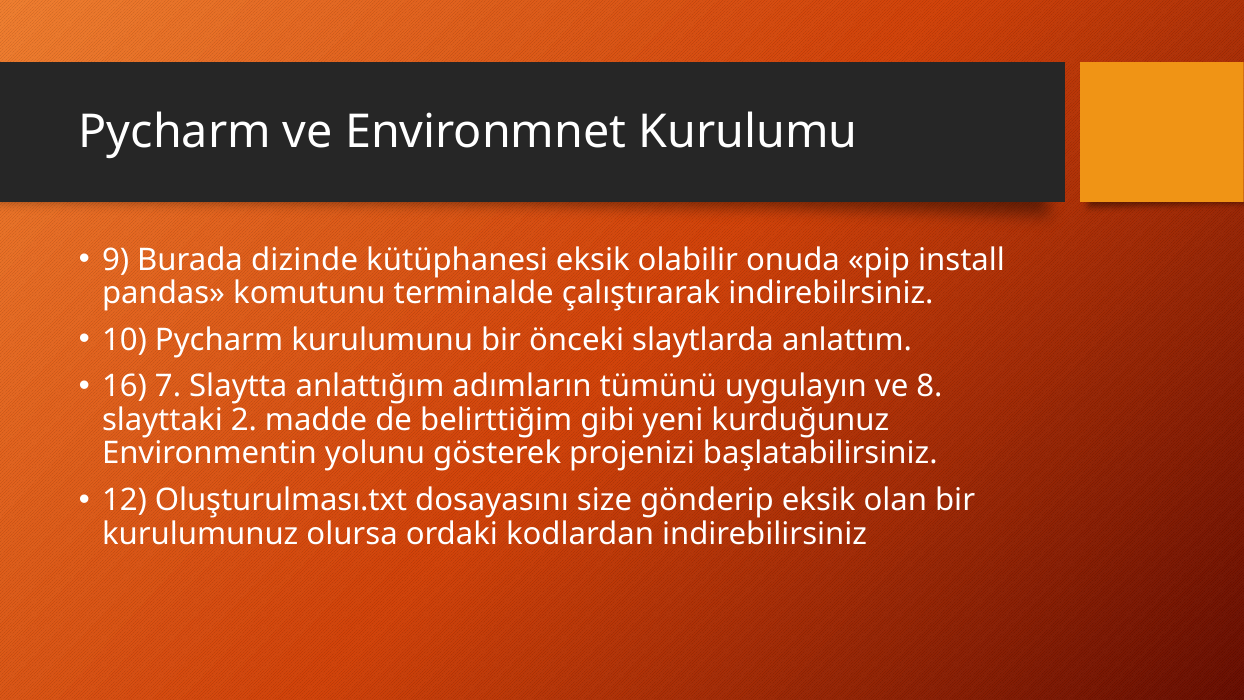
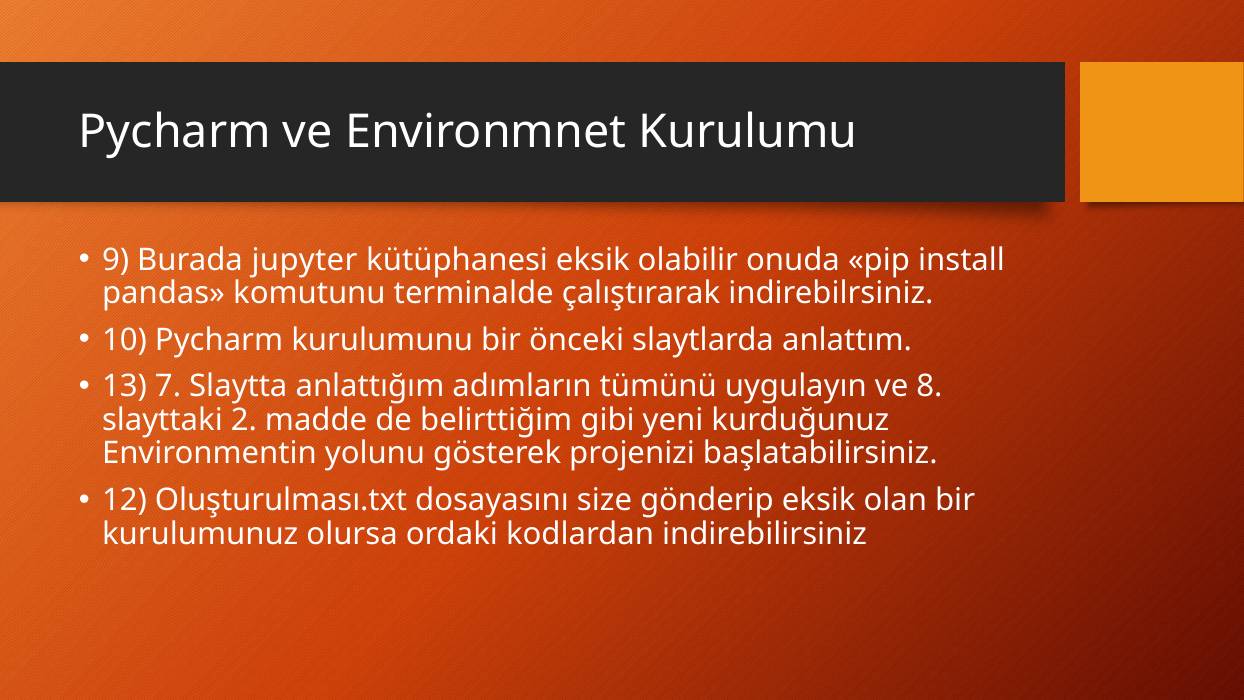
dizinde: dizinde -> jupyter
16: 16 -> 13
